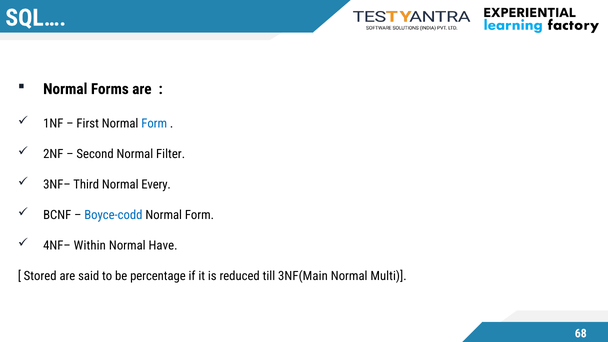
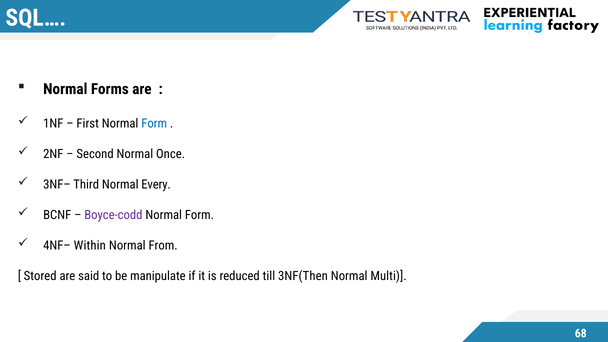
Filter: Filter -> Once
Boyce-codd colour: blue -> purple
Have: Have -> From
percentage: percentage -> manipulate
3NF(Main: 3NF(Main -> 3NF(Then
